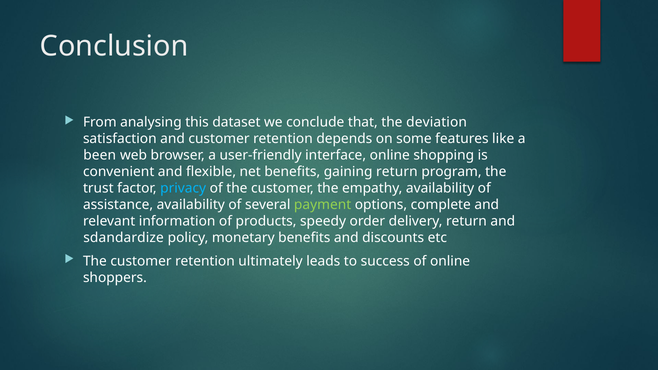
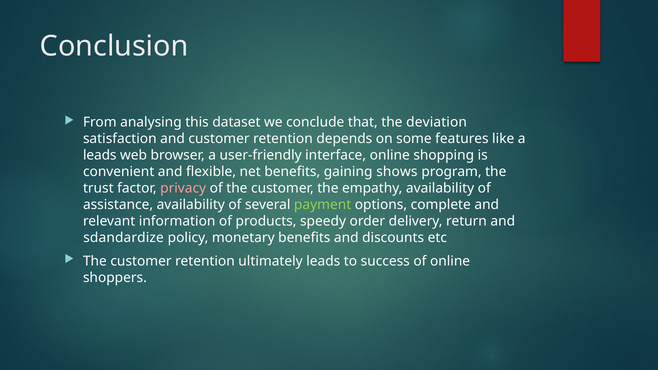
been at (100, 155): been -> leads
gaining return: return -> shows
privacy colour: light blue -> pink
